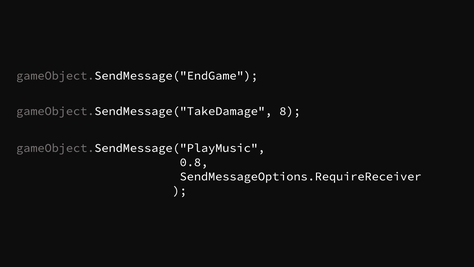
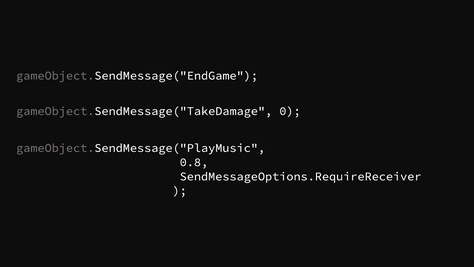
8: 8 -> 0
